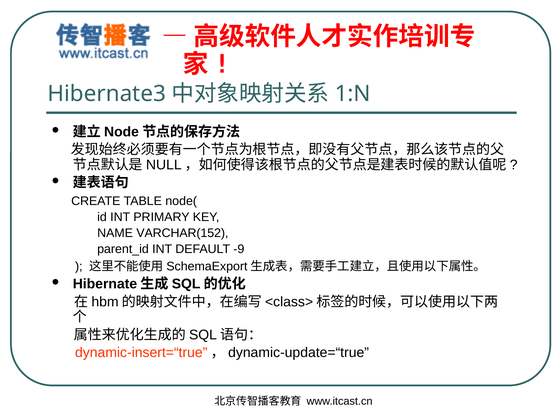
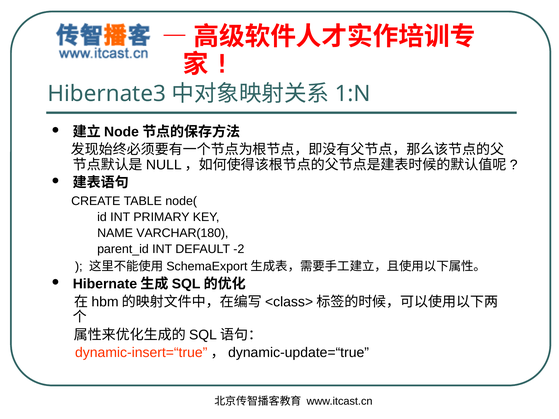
VARCHAR(152: VARCHAR(152 -> VARCHAR(180
-9: -9 -> -2
